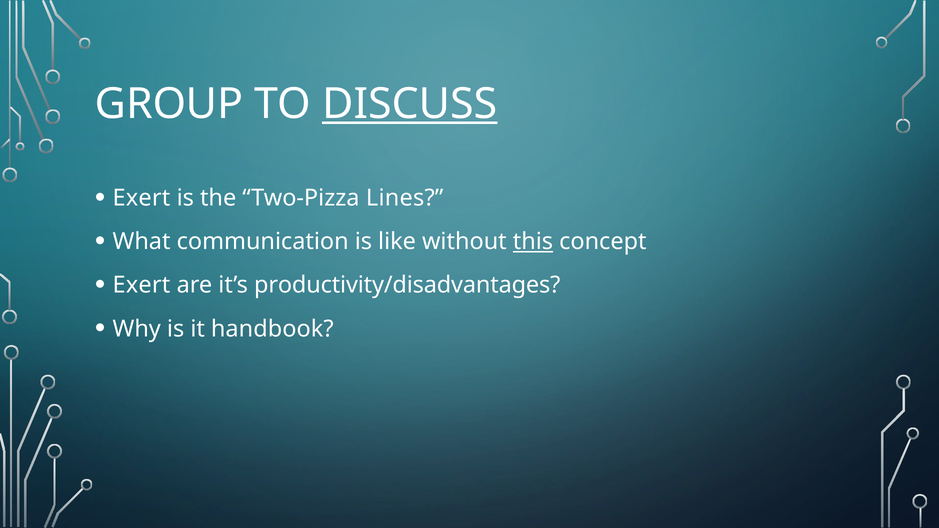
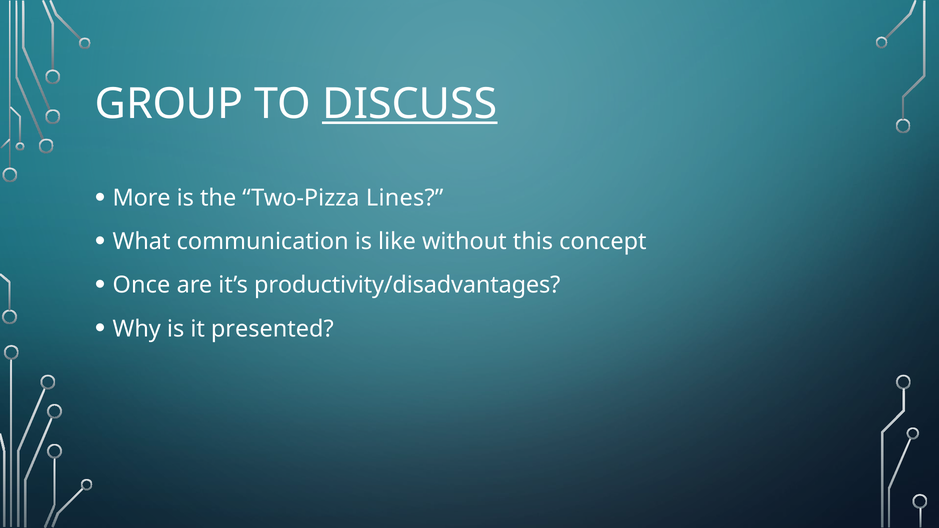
Exert at (141, 198): Exert -> More
this underline: present -> none
Exert at (141, 285): Exert -> Once
handbook: handbook -> presented
